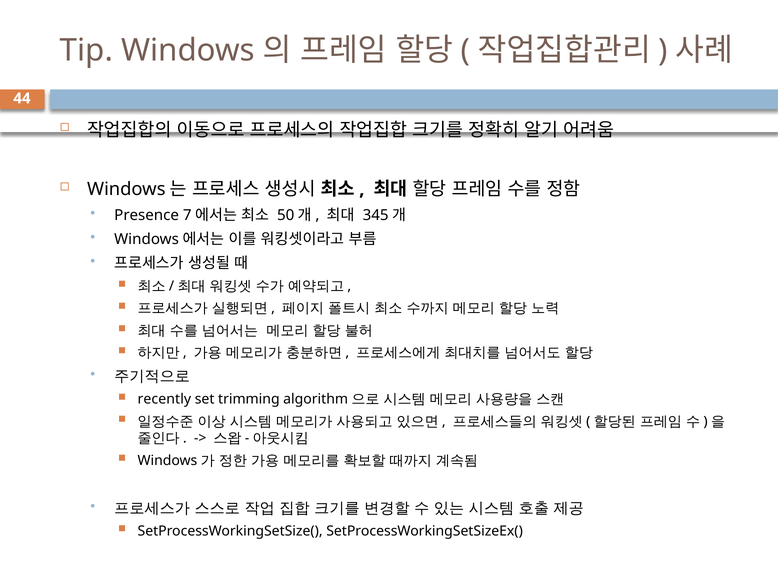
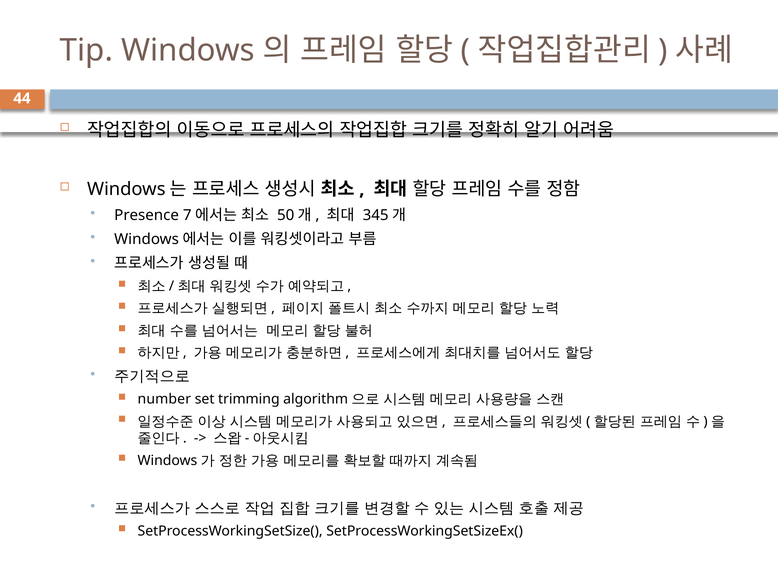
recently: recently -> number
